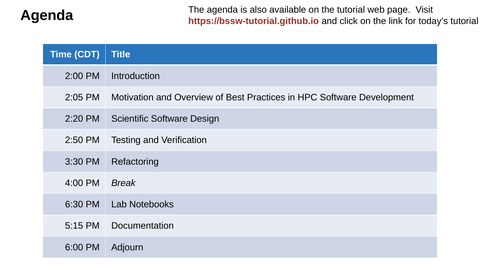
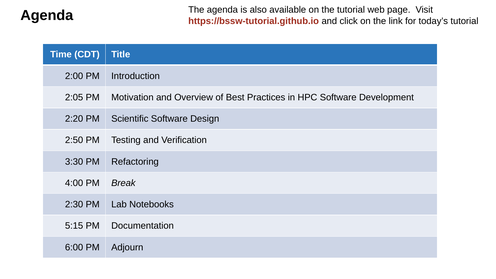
6:30: 6:30 -> 2:30
